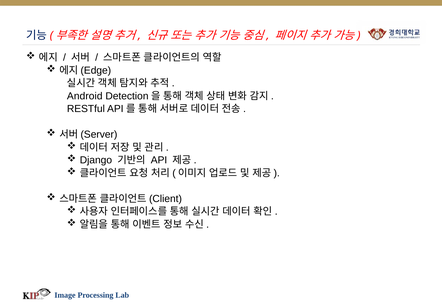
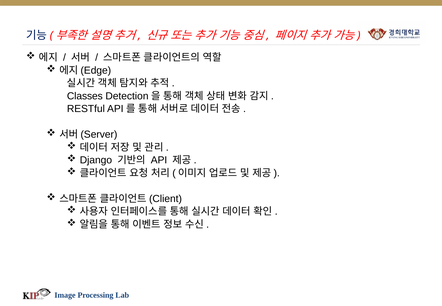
Android: Android -> Classes
